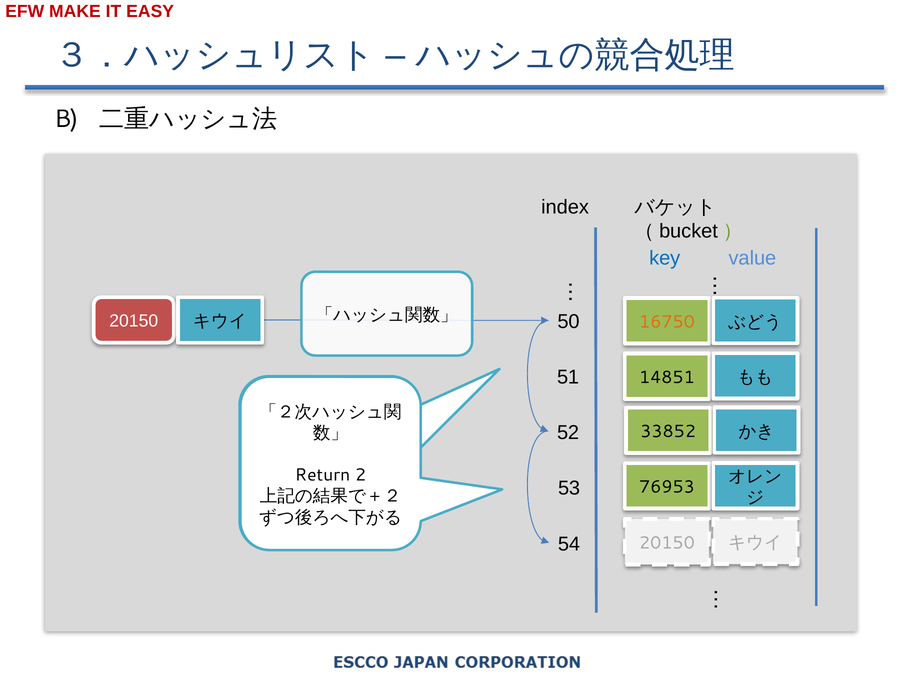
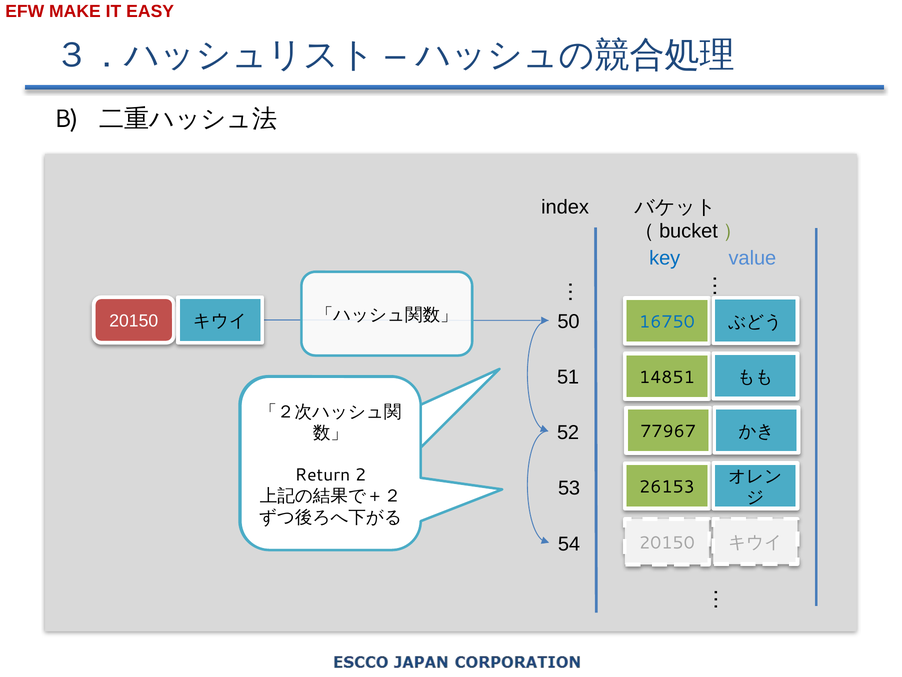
16750 colour: orange -> blue
33852: 33852 -> 77967
76953: 76953 -> 26153
